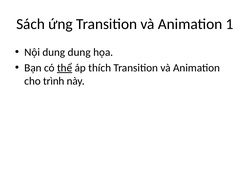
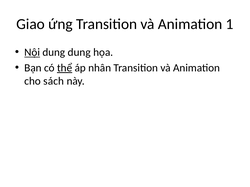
Sách: Sách -> Giao
Nội underline: none -> present
thích: thích -> nhân
trình: trình -> sách
